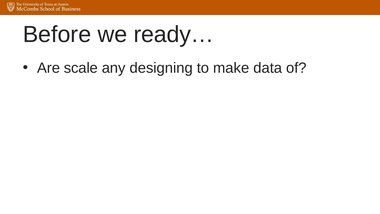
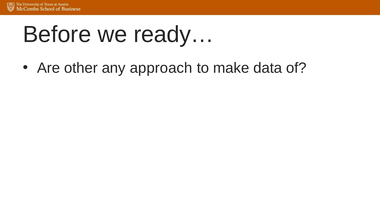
scale: scale -> other
designing: designing -> approach
